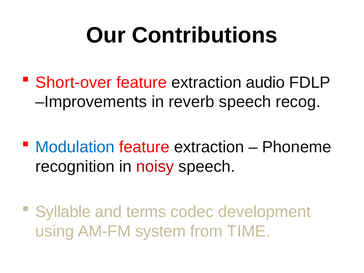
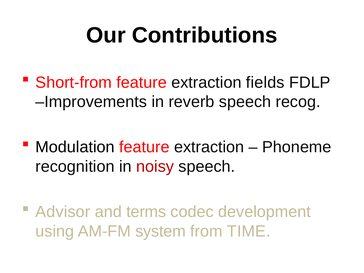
Short-over: Short-over -> Short-from
audio: audio -> fields
Modulation colour: blue -> black
Syllable: Syllable -> Advisor
